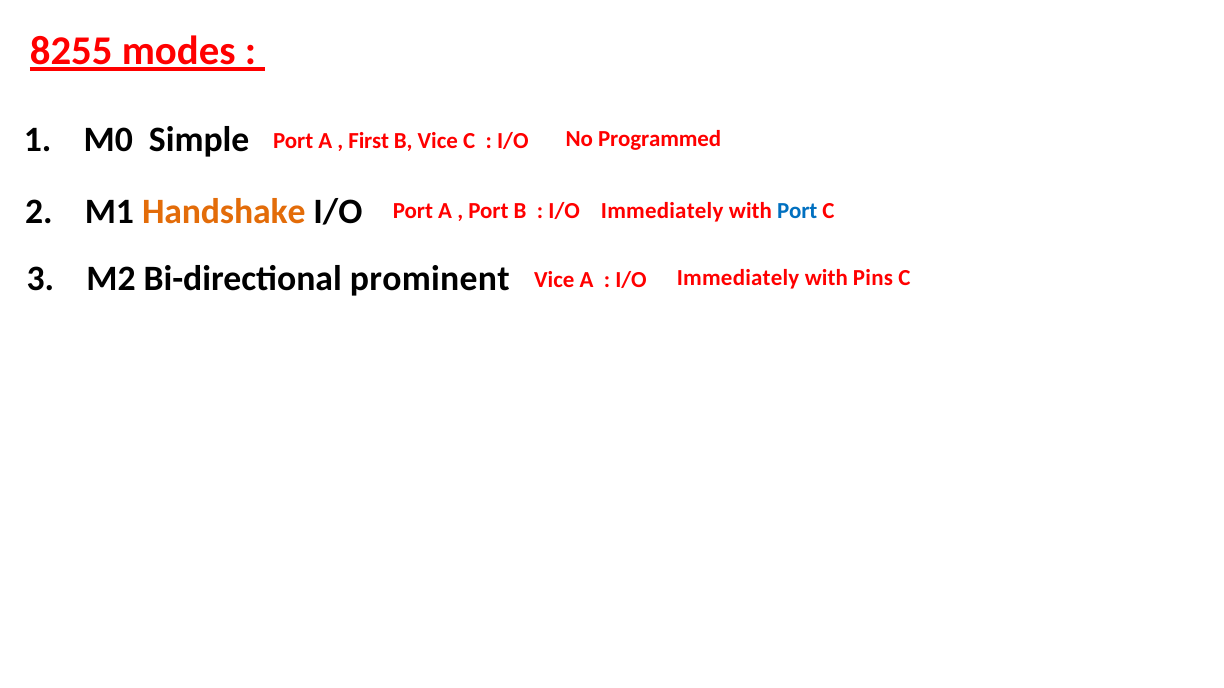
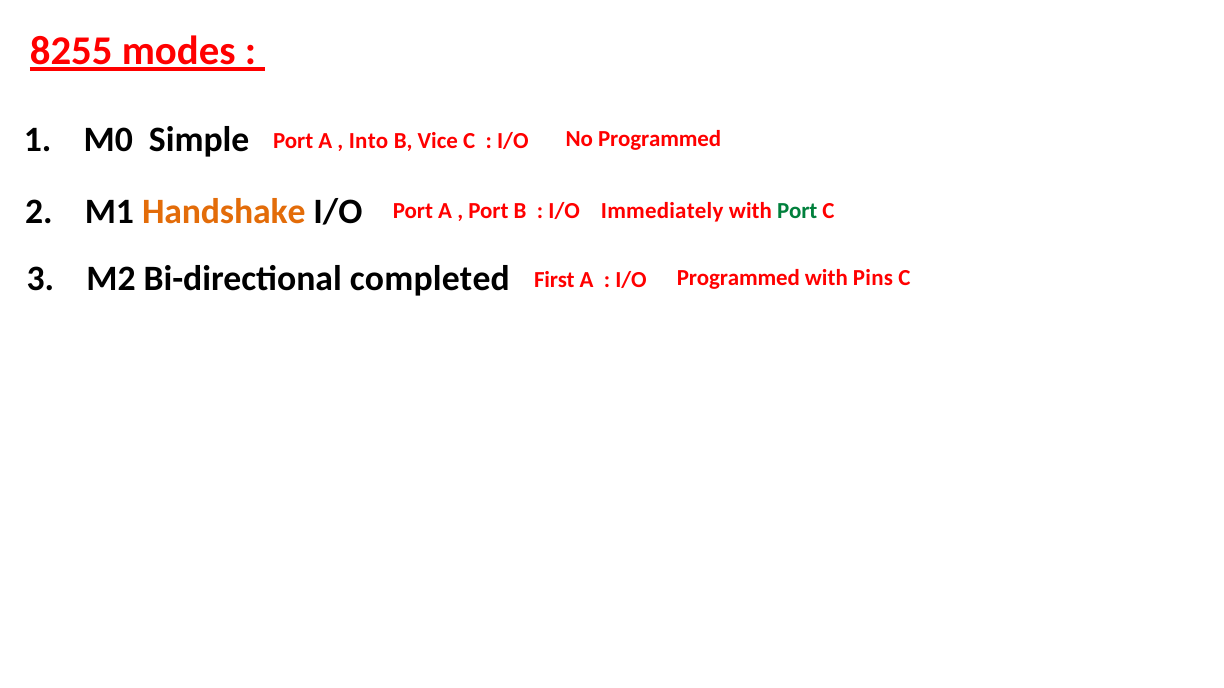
First: First -> Into
Port at (797, 211) colour: blue -> green
prominent: prominent -> completed
Vice at (554, 281): Vice -> First
Immediately at (738, 278): Immediately -> Programmed
